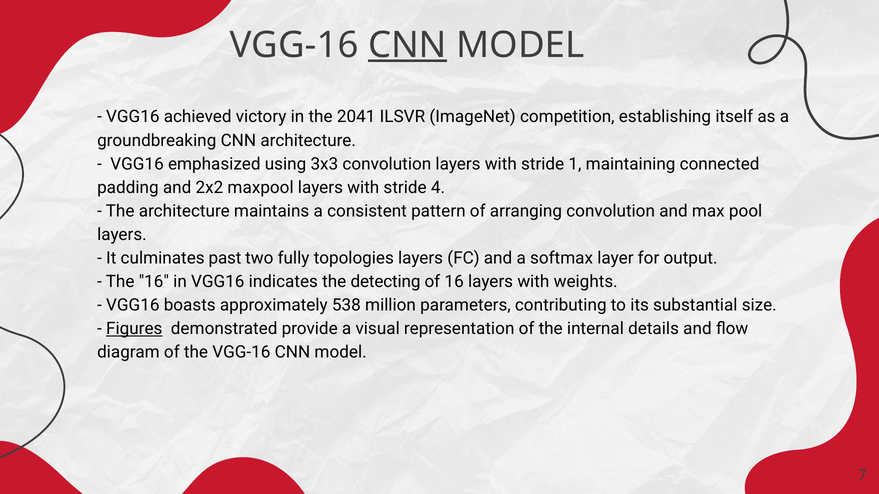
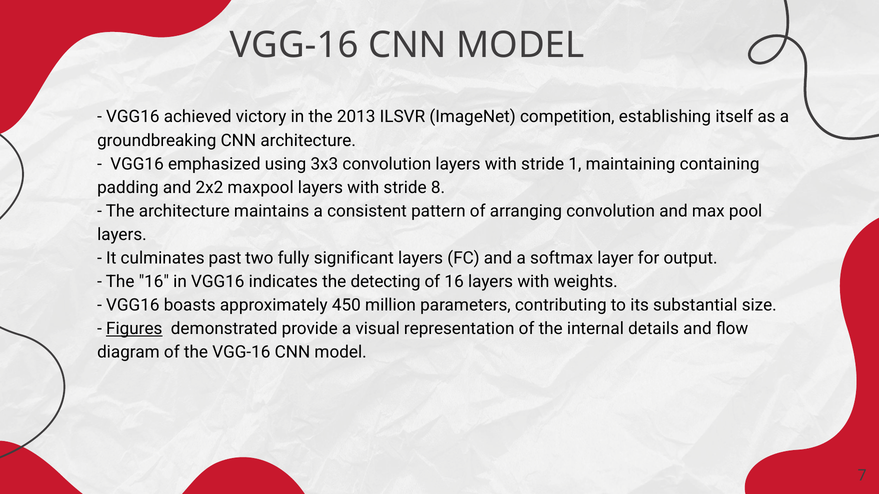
CNN at (407, 45) underline: present -> none
2041: 2041 -> 2013
connected: connected -> containing
4: 4 -> 8
topologies: topologies -> significant
538: 538 -> 450
